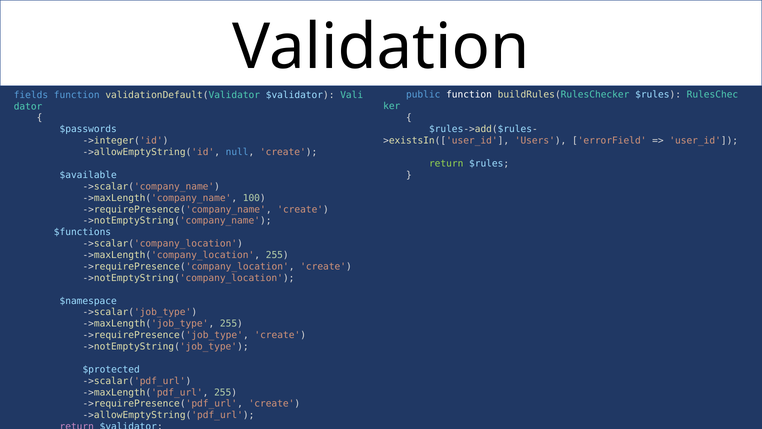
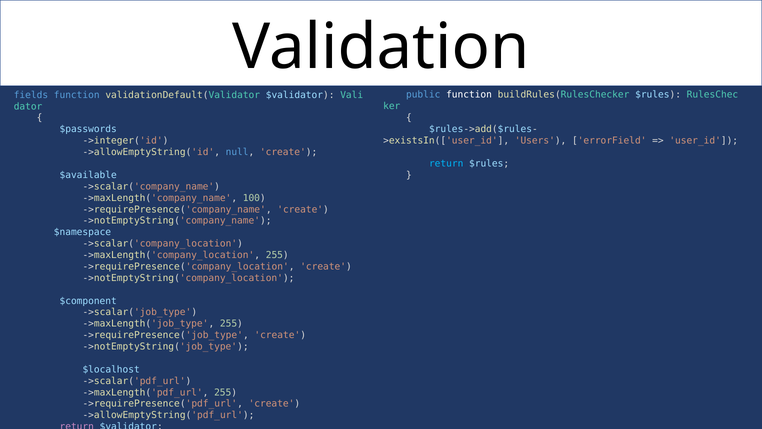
return at (446, 163) colour: light green -> light blue
$functions: $functions -> $namespace
$namespace: $namespace -> $component
$protected: $protected -> $localhost
